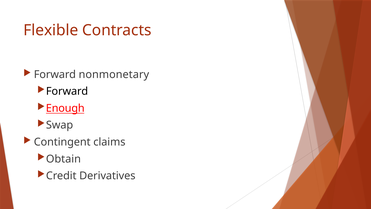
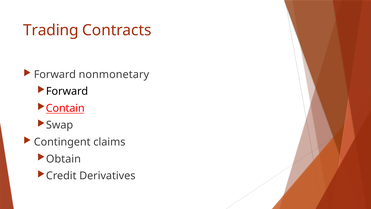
Flexible: Flexible -> Trading
Enough: Enough -> Contain
